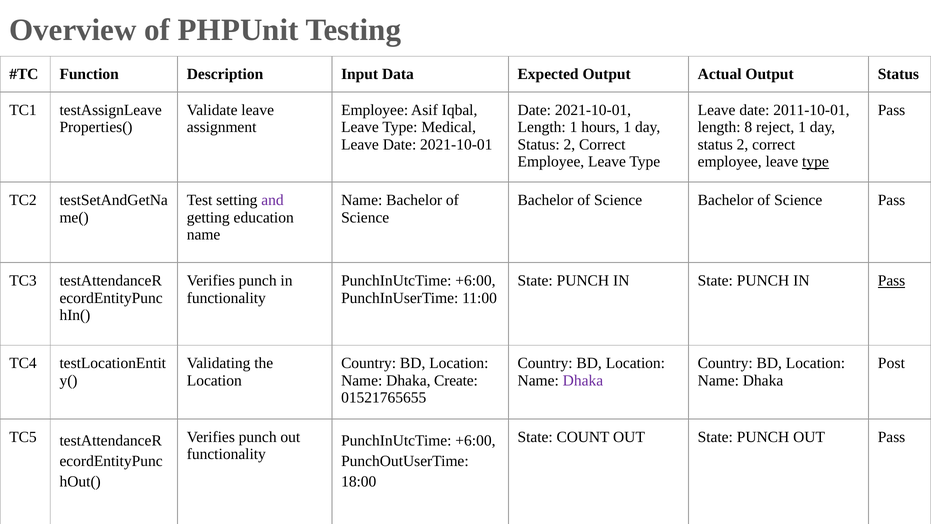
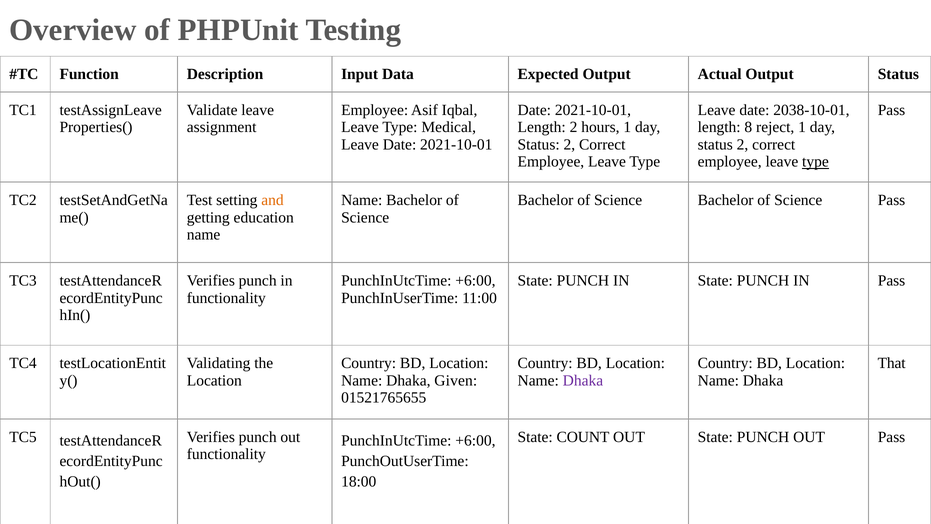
2011-10-01: 2011-10-01 -> 2038-10-01
Length 1: 1 -> 2
and colour: purple -> orange
Pass at (892, 280) underline: present -> none
Post: Post -> That
Create: Create -> Given
